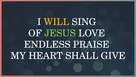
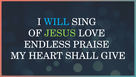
WILL colour: yellow -> light blue
